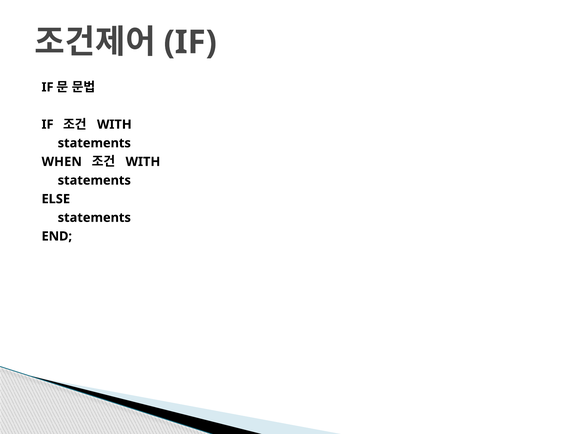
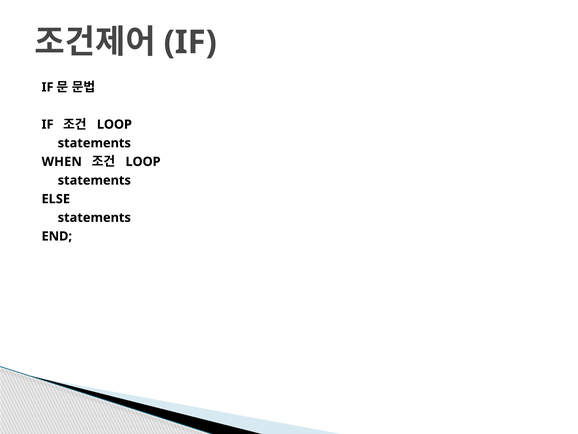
WITH at (114, 124): WITH -> LOOP
WITH at (143, 162): WITH -> LOOP
